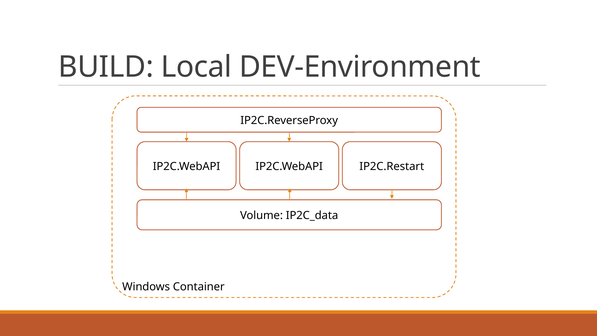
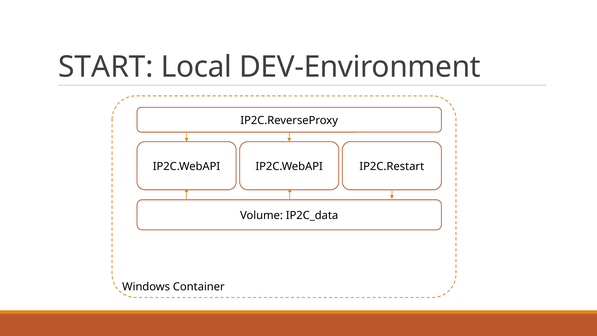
BUILD: BUILD -> START
